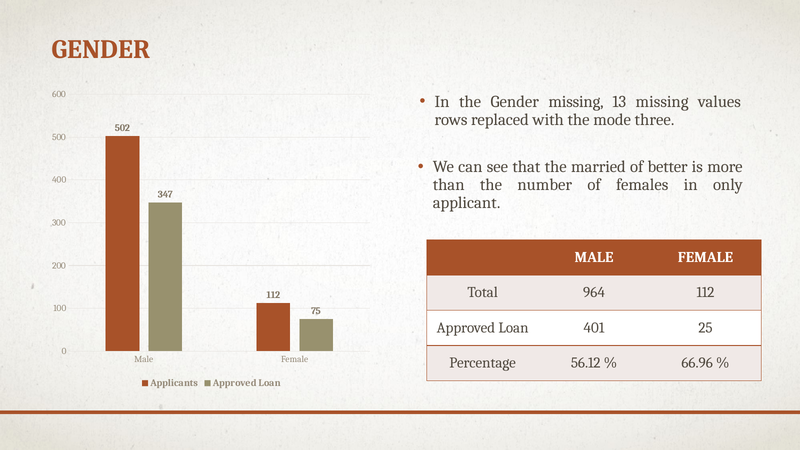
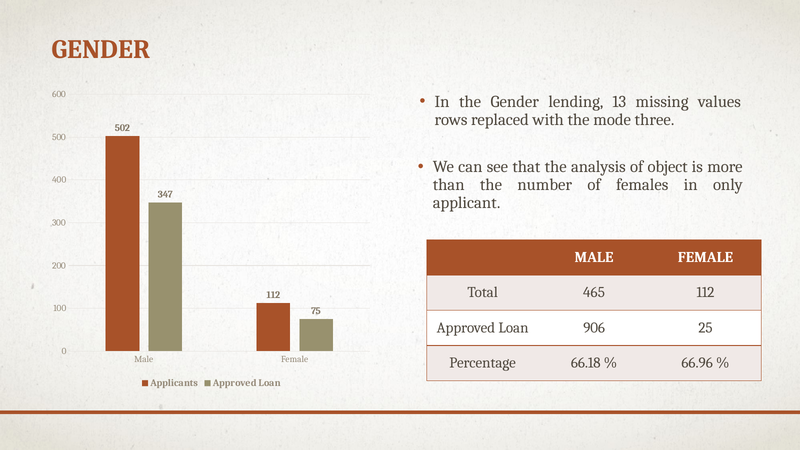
Gender missing: missing -> lending
married: married -> analysis
better: better -> object
964: 964 -> 465
401: 401 -> 906
56.12: 56.12 -> 66.18
